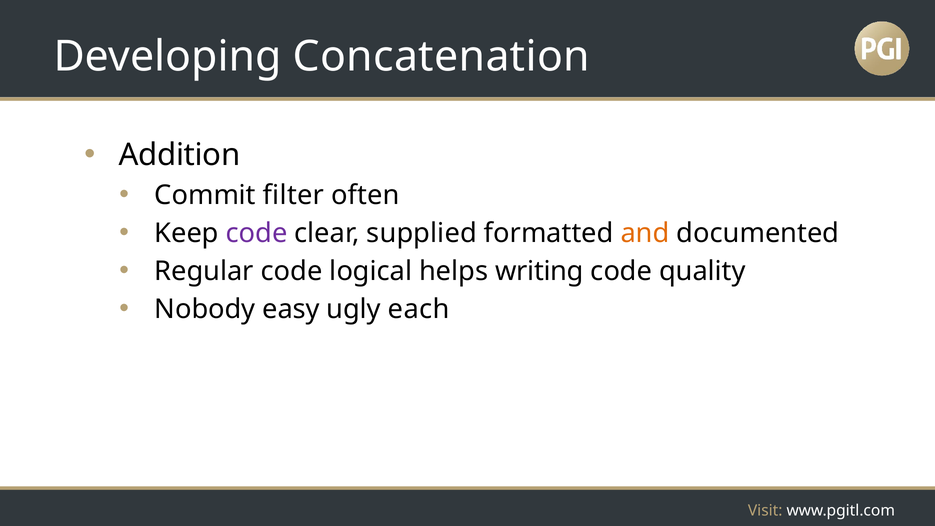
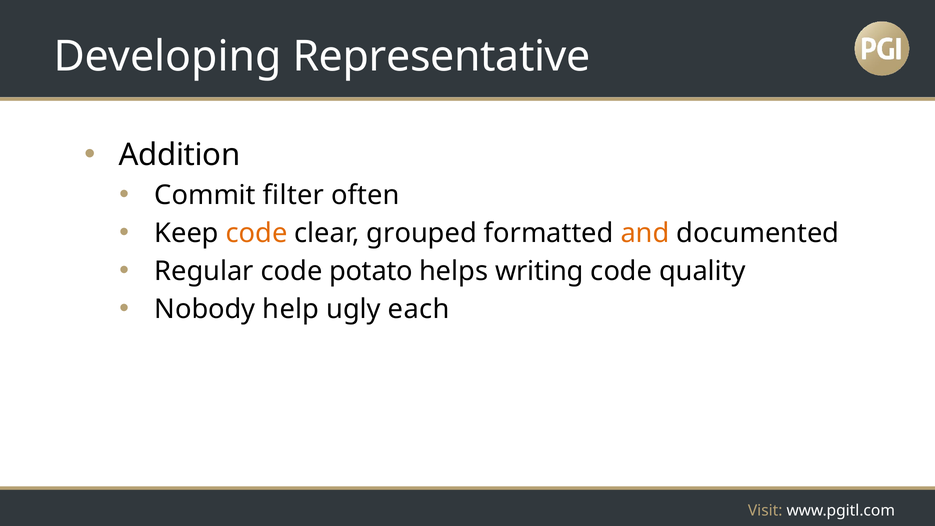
Concatenation: Concatenation -> Representative
code at (257, 233) colour: purple -> orange
supplied: supplied -> grouped
logical: logical -> potato
easy: easy -> help
